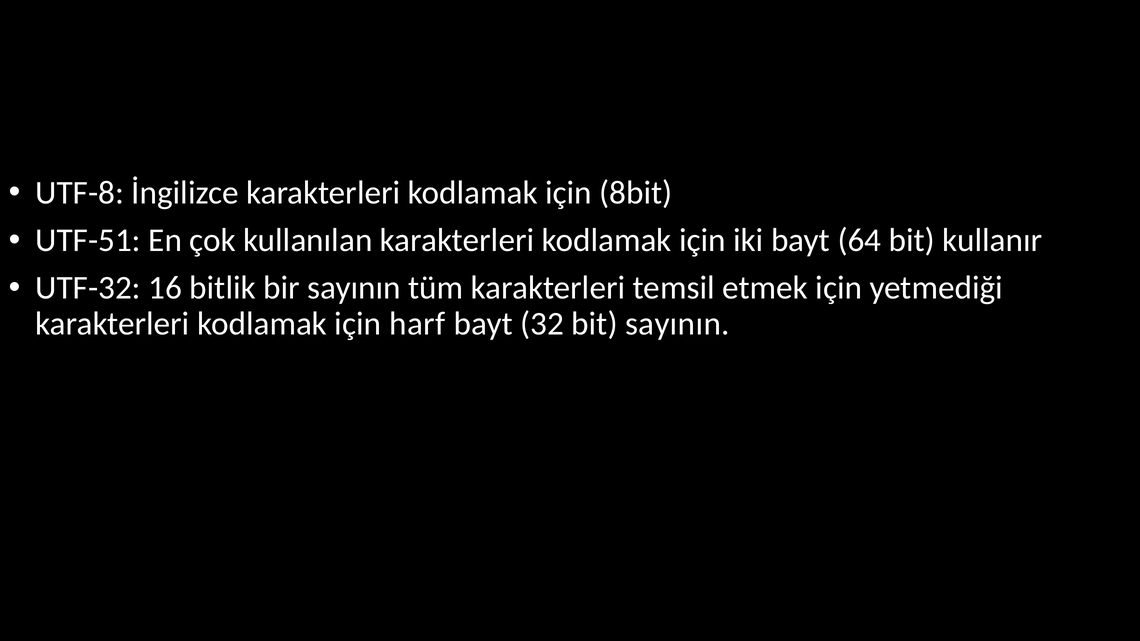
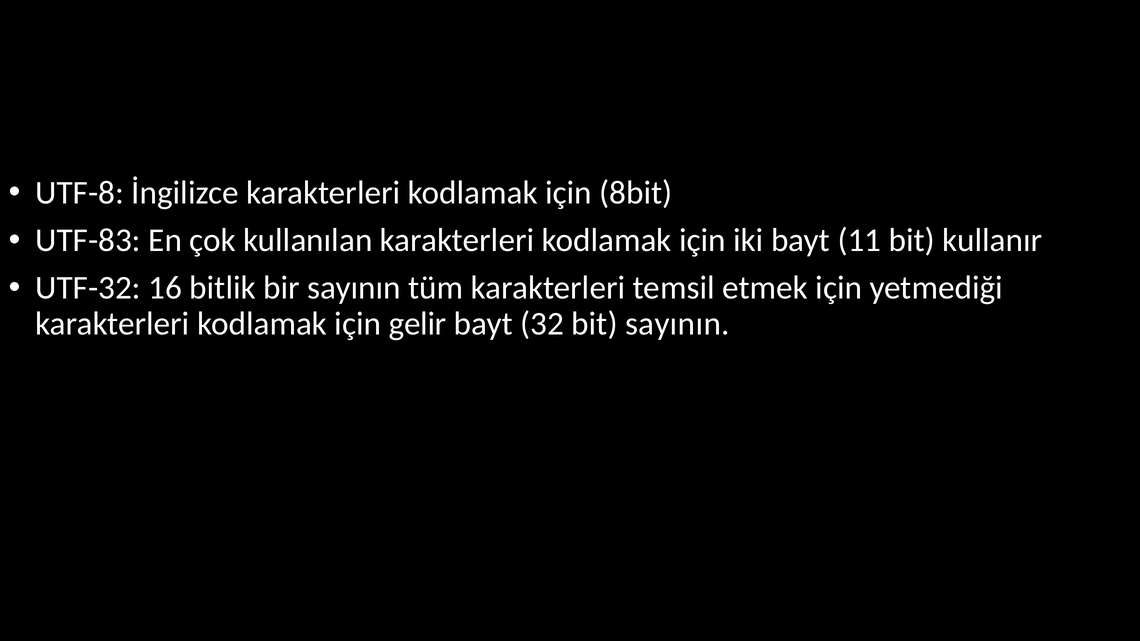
UTF-51: UTF-51 -> UTF-83
64: 64 -> 11
harf: harf -> gelir
